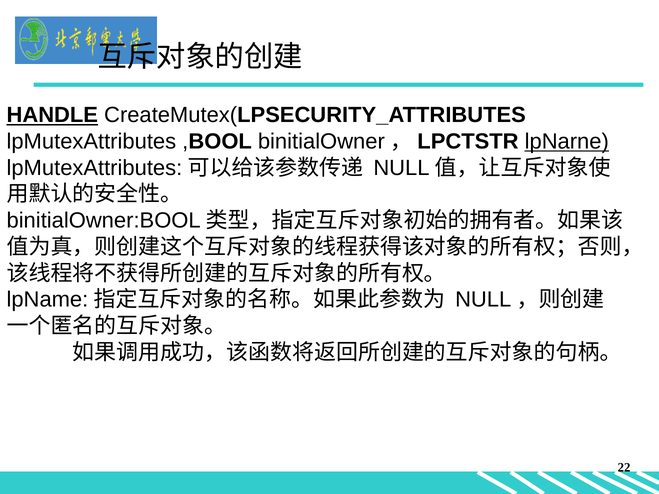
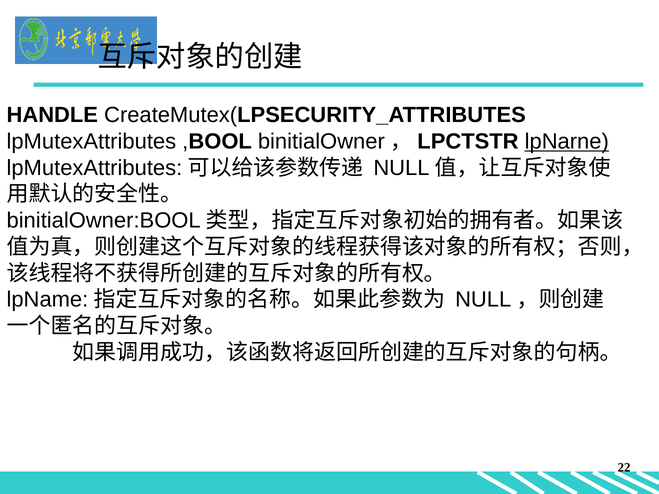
HANDLE underline: present -> none
